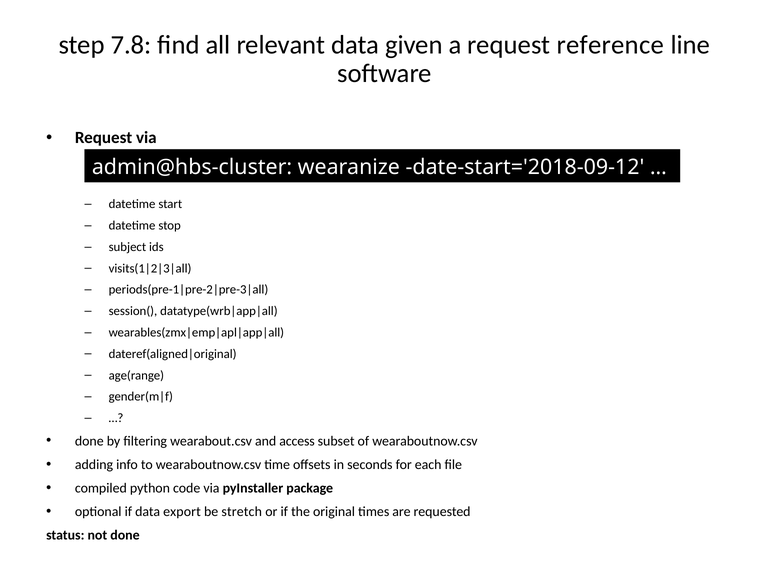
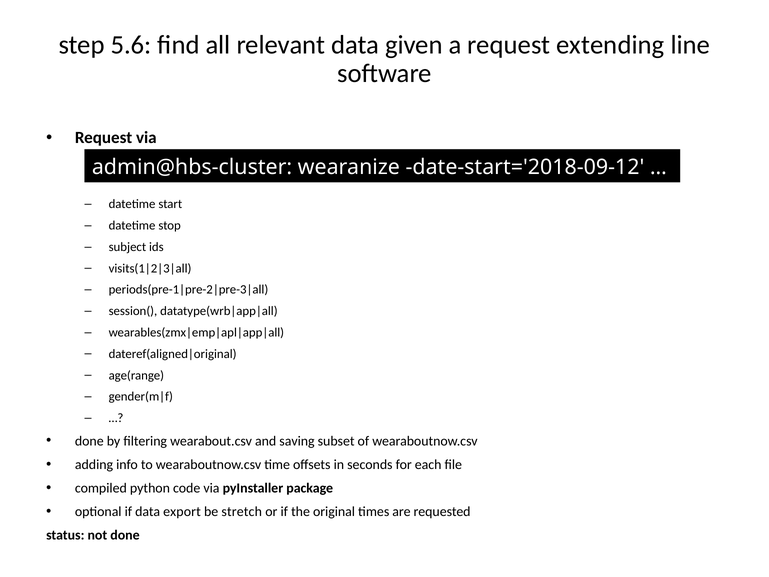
7.8: 7.8 -> 5.6
reference: reference -> extending
access: access -> saving
